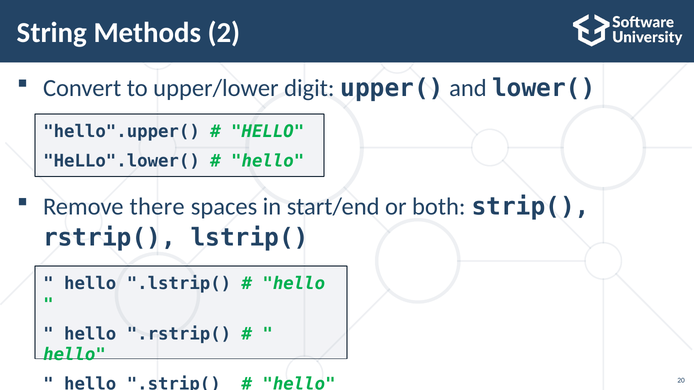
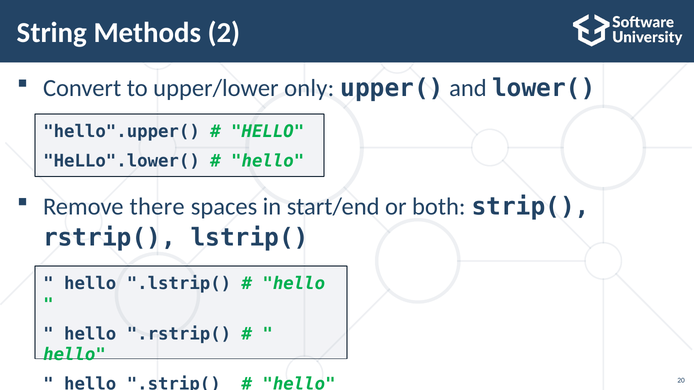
digit: digit -> only
